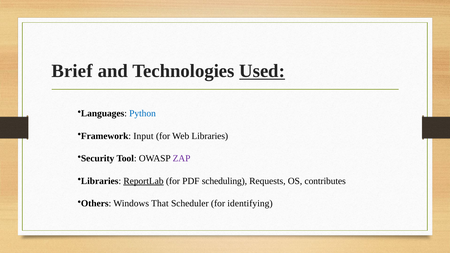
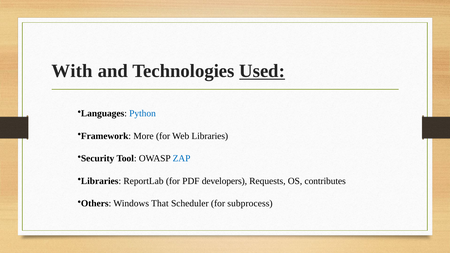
Brief: Brief -> With
Input: Input -> More
ZAP colour: purple -> blue
ReportLab underline: present -> none
scheduling: scheduling -> developers
identifying: identifying -> subprocess
